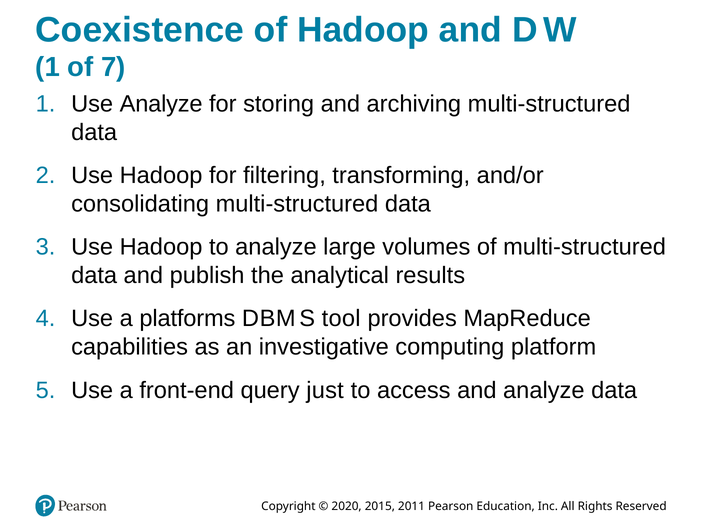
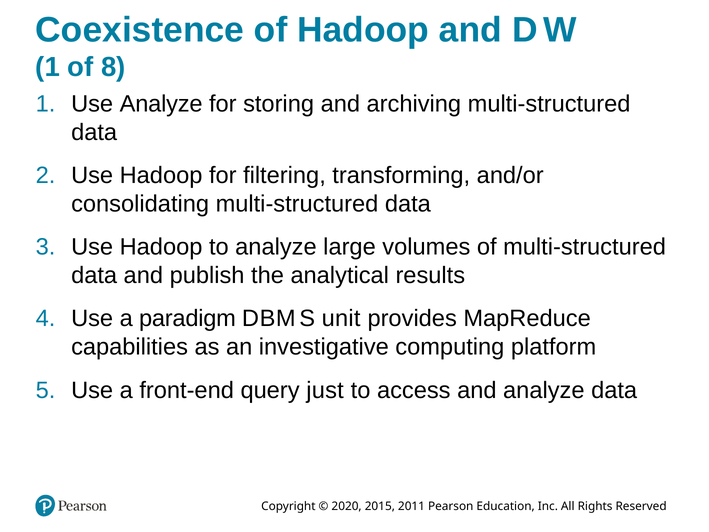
7: 7 -> 8
platforms: platforms -> paradigm
tool: tool -> unit
